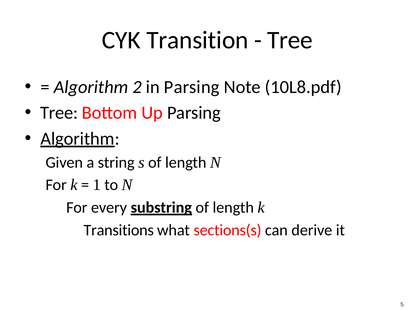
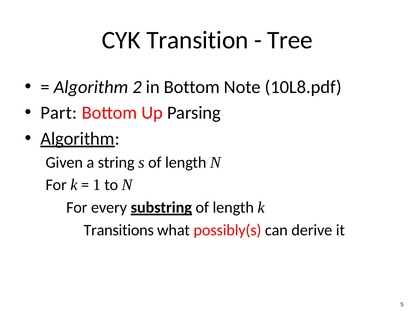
in Parsing: Parsing -> Bottom
Tree at (59, 113): Tree -> Part
sections(s: sections(s -> possibly(s
